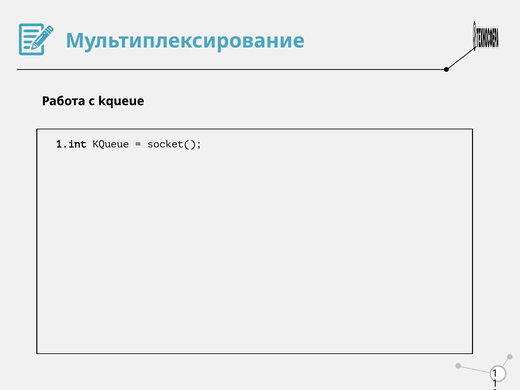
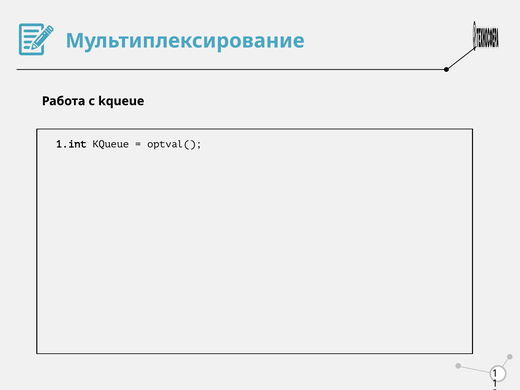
socket(: socket( -> optval(
